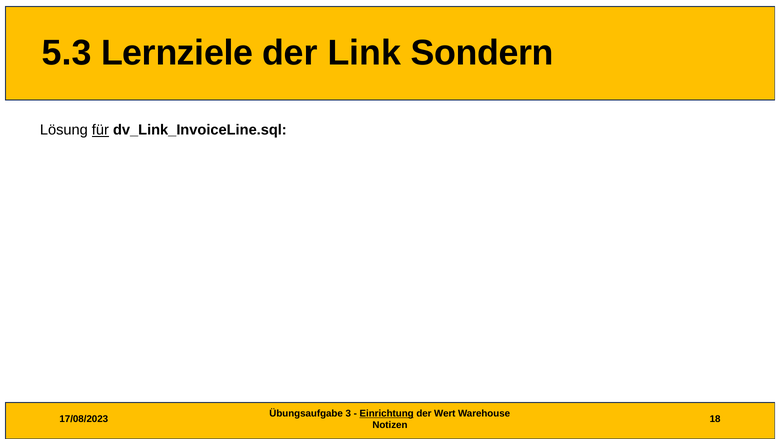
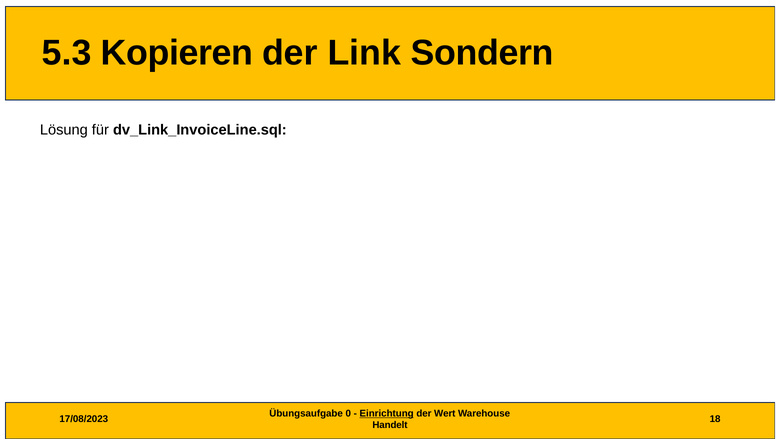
Lernziele: Lernziele -> Kopieren
für underline: present -> none
3: 3 -> 0
Notizen: Notizen -> Handelt
